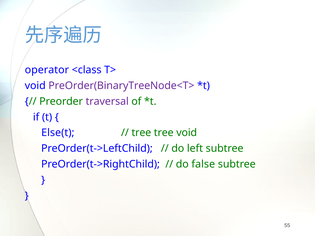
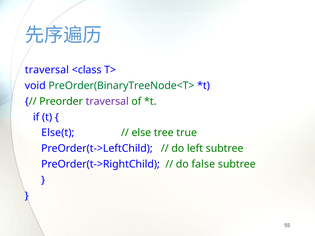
operator at (47, 70): operator -> traversal
PreOrder(BinaryTreeNode<T> colour: purple -> green
tree at (141, 133): tree -> else
tree void: void -> true
